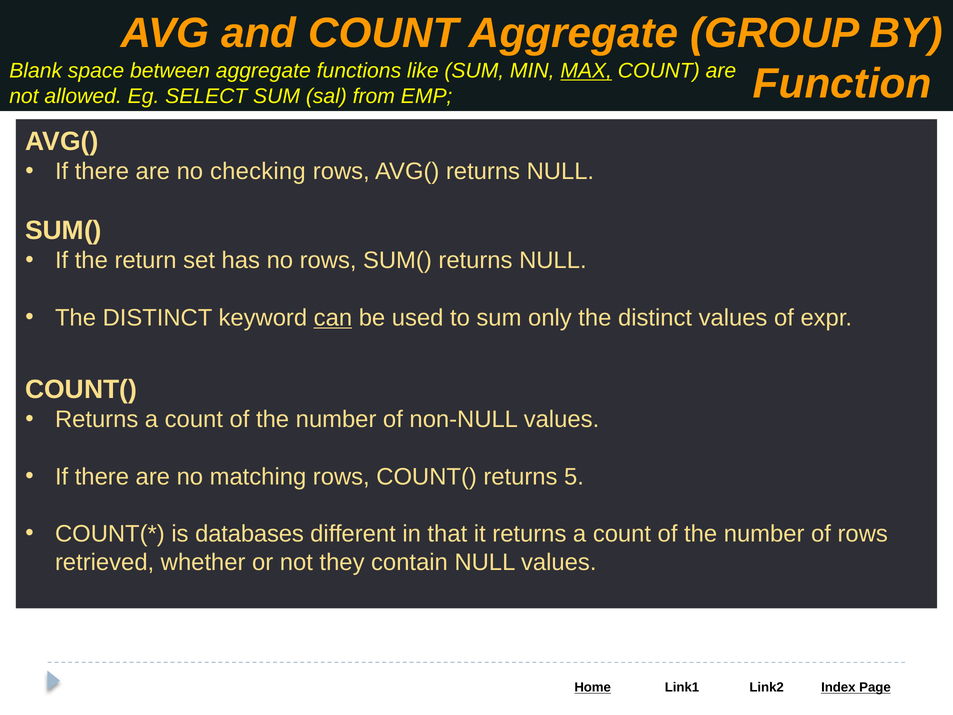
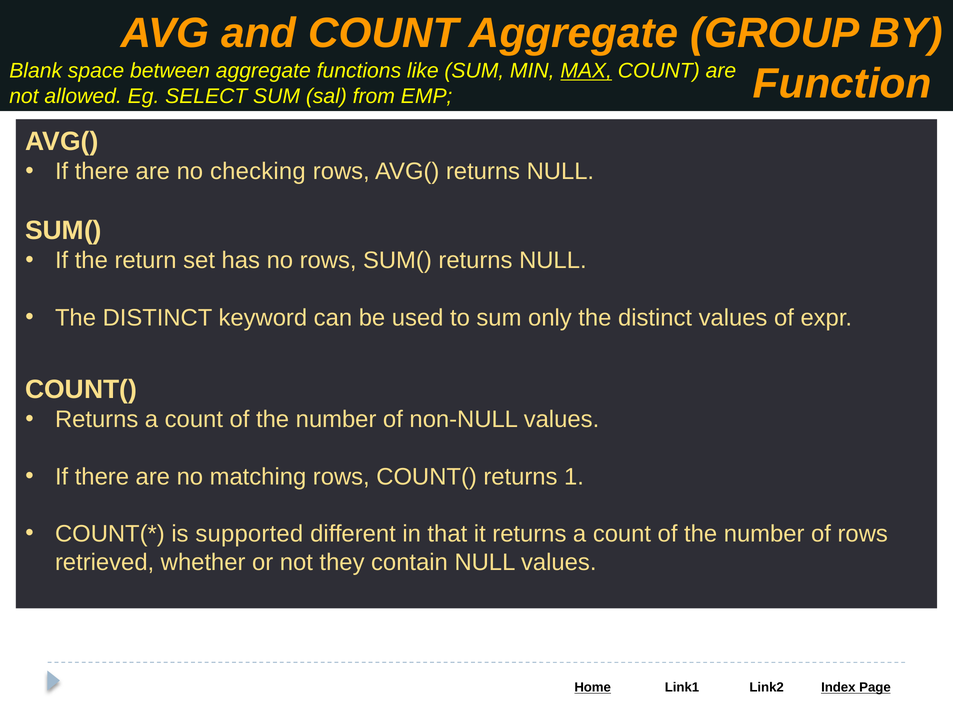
can underline: present -> none
5: 5 -> 1
databases: databases -> supported
